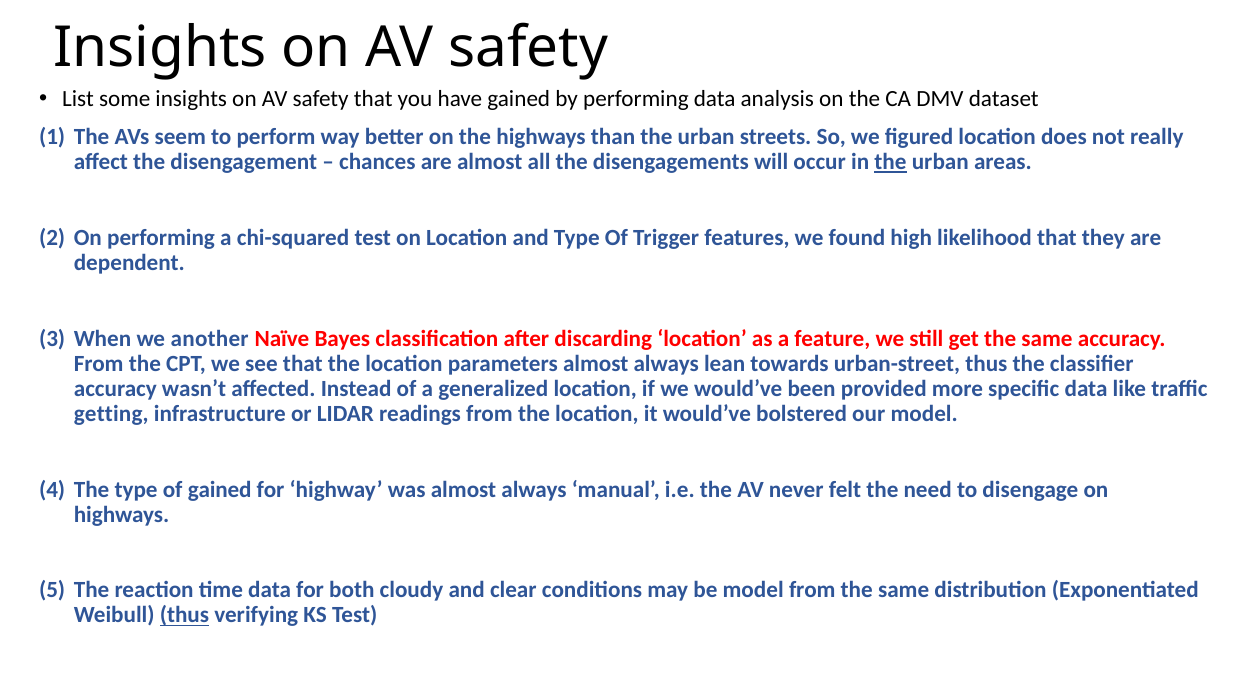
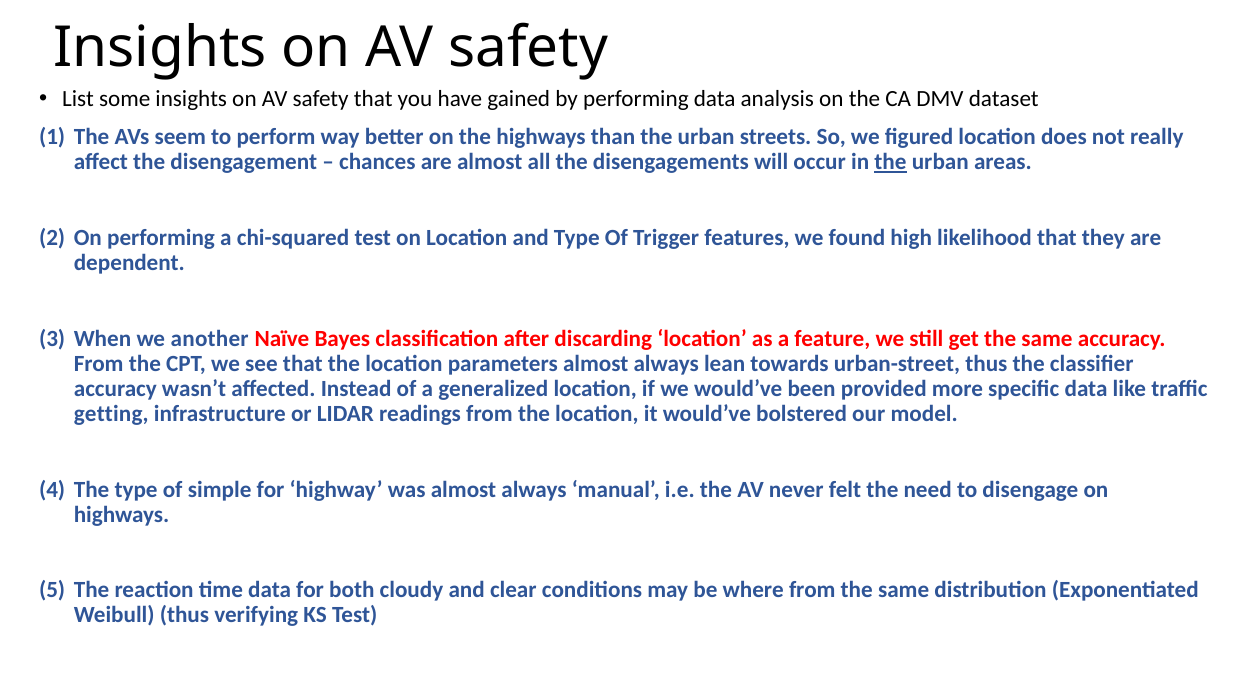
of gained: gained -> simple
be model: model -> where
thus at (184, 615) underline: present -> none
